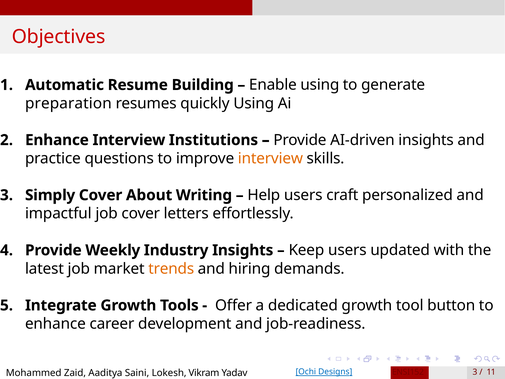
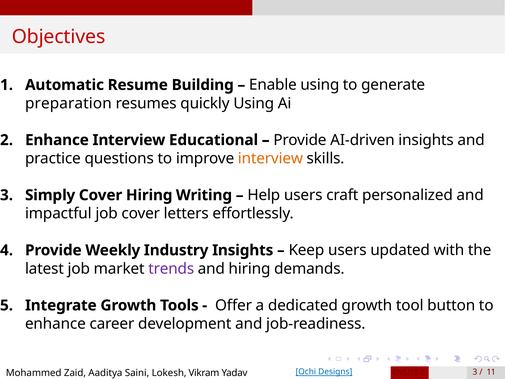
Institutions: Institutions -> Educational
Cover About: About -> Hiring
trends colour: orange -> purple
